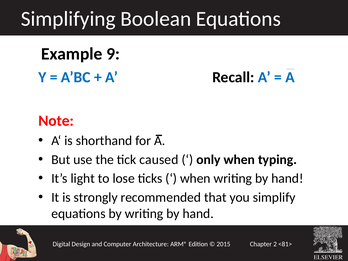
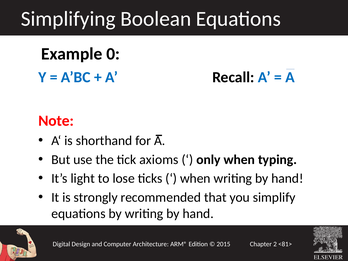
9: 9 -> 0
caused: caused -> axioms
